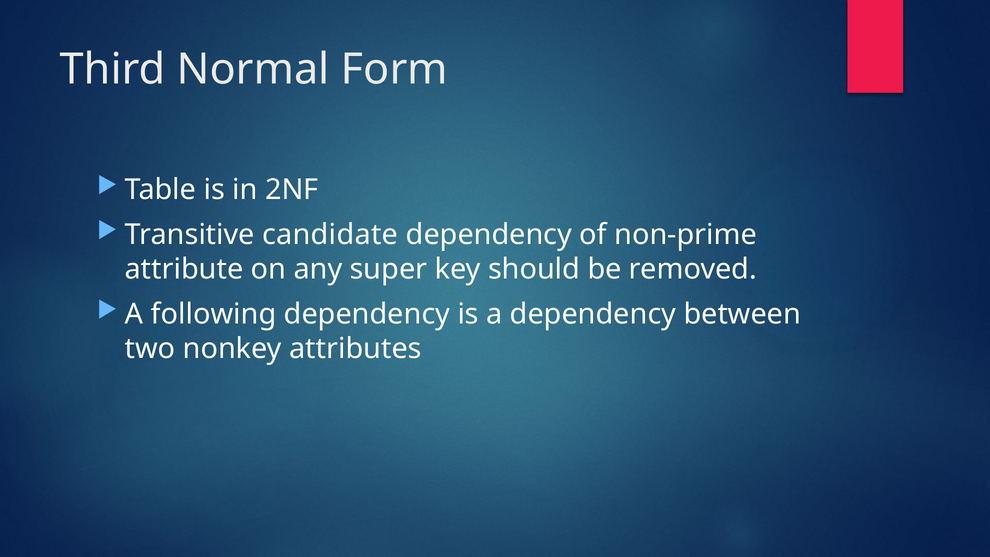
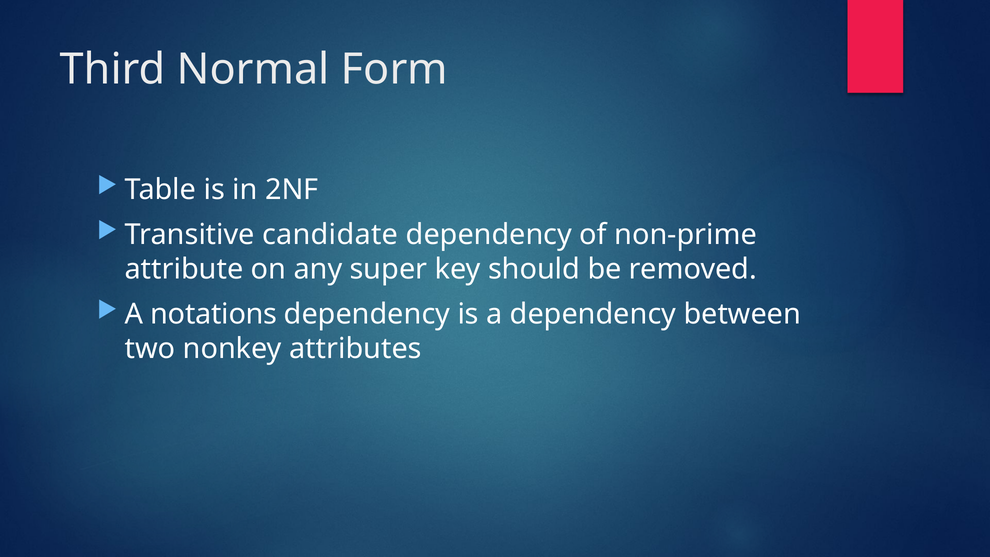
following: following -> notations
